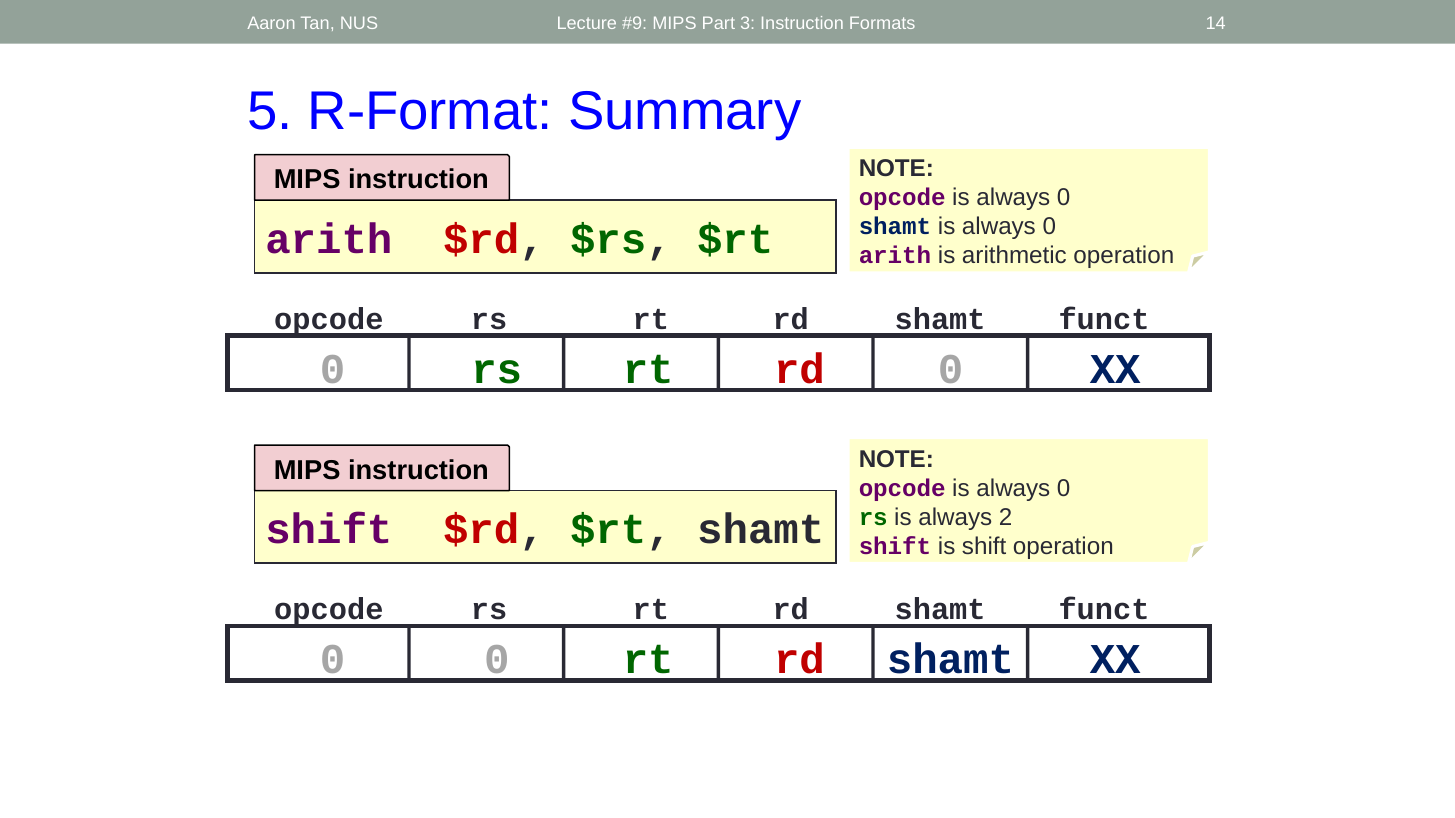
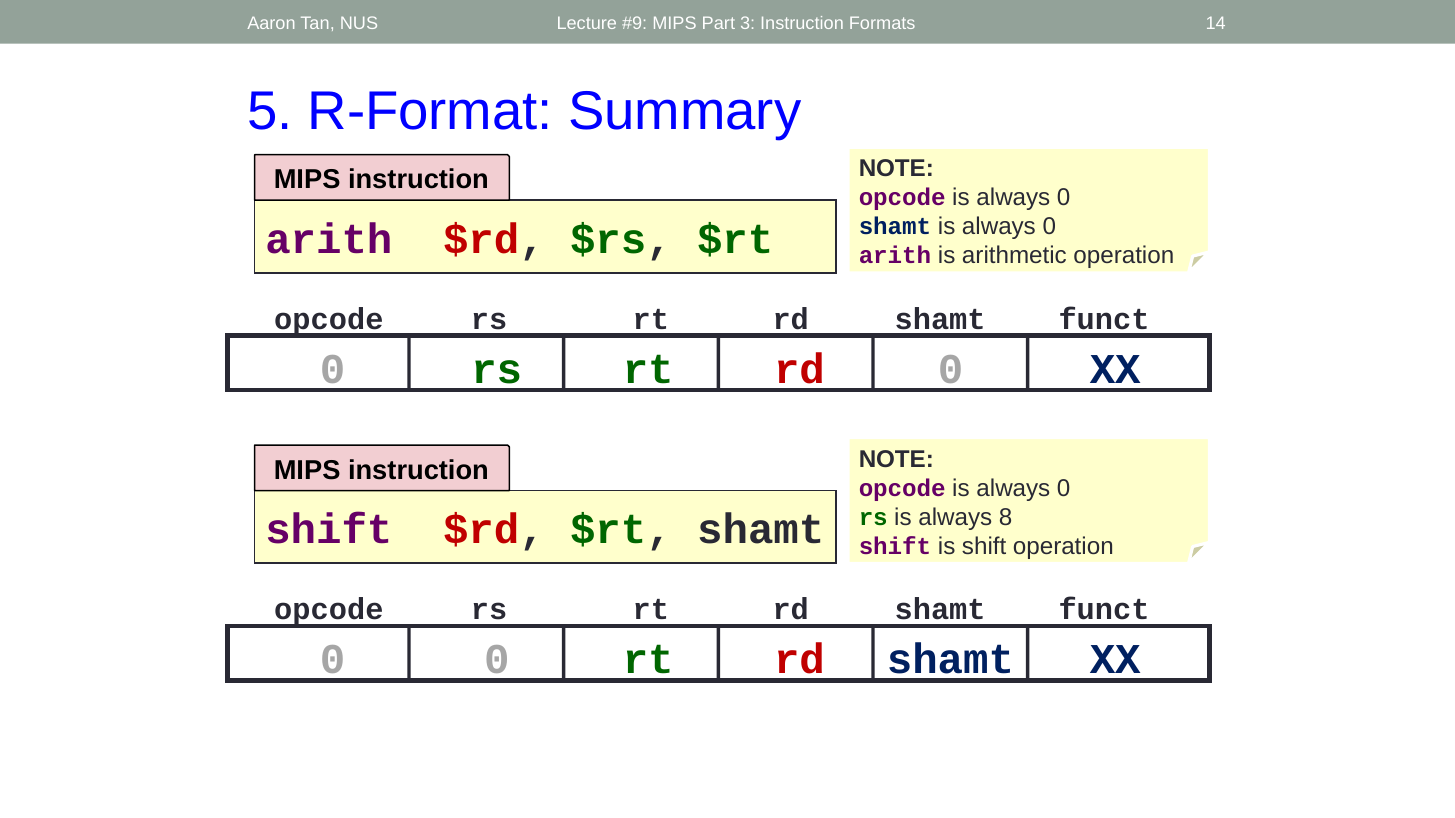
2: 2 -> 8
